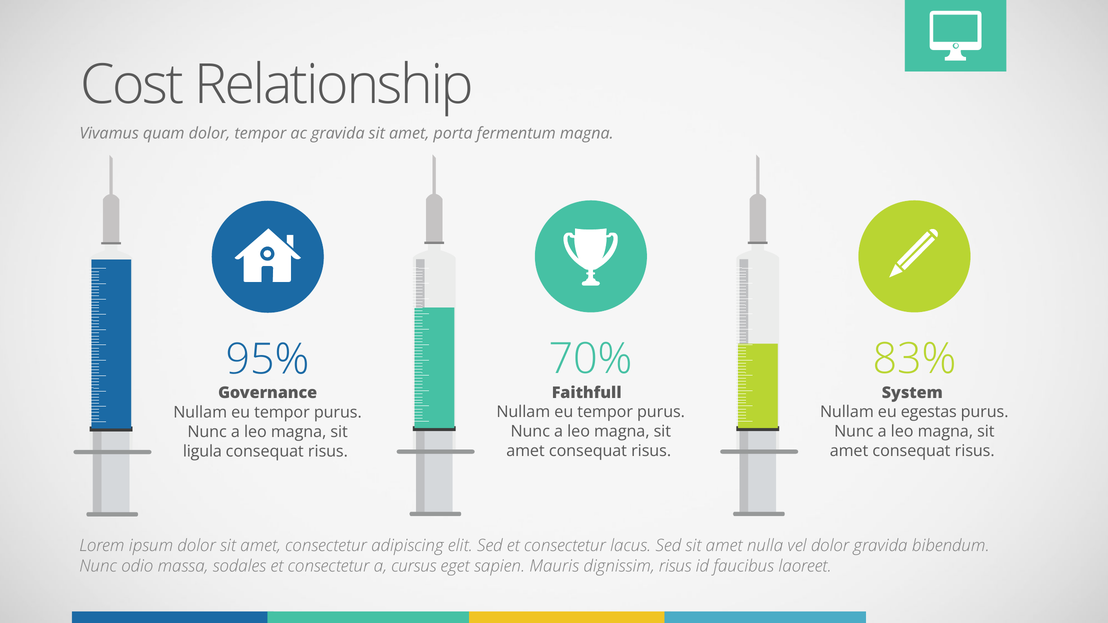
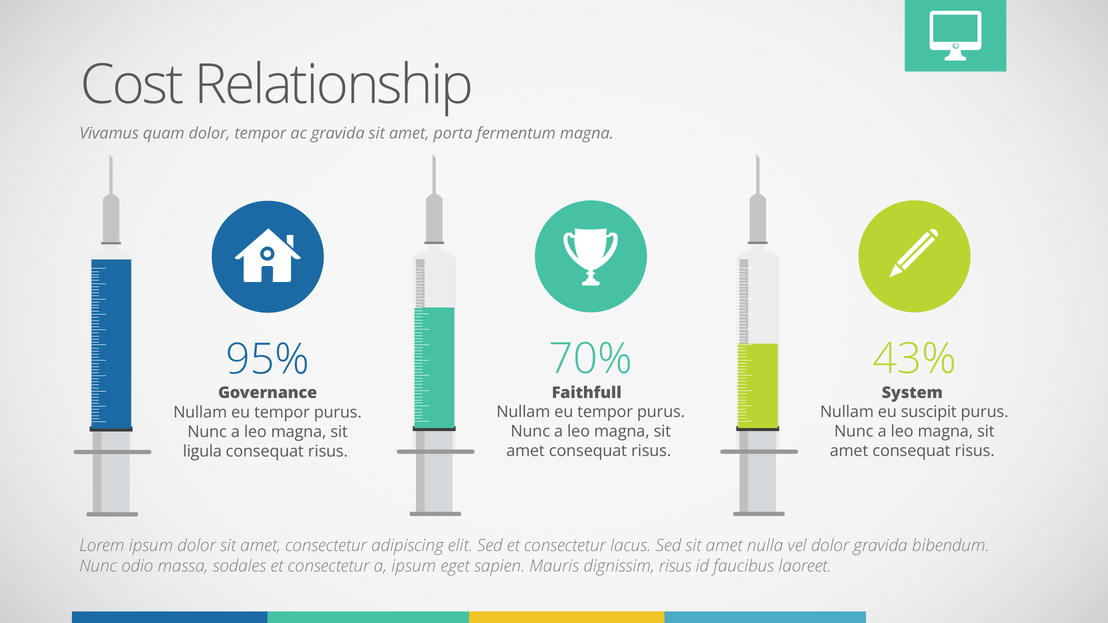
83%: 83% -> 43%
egestas: egestas -> suscipit
a cursus: cursus -> ipsum
